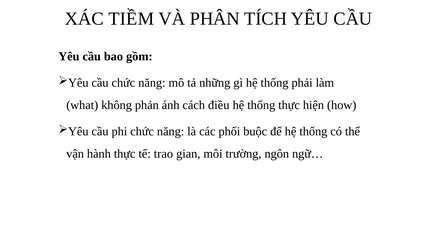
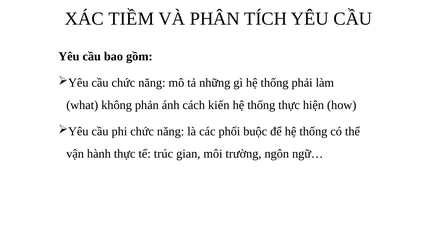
điều: điều -> kiến
trao: trao -> trúc
